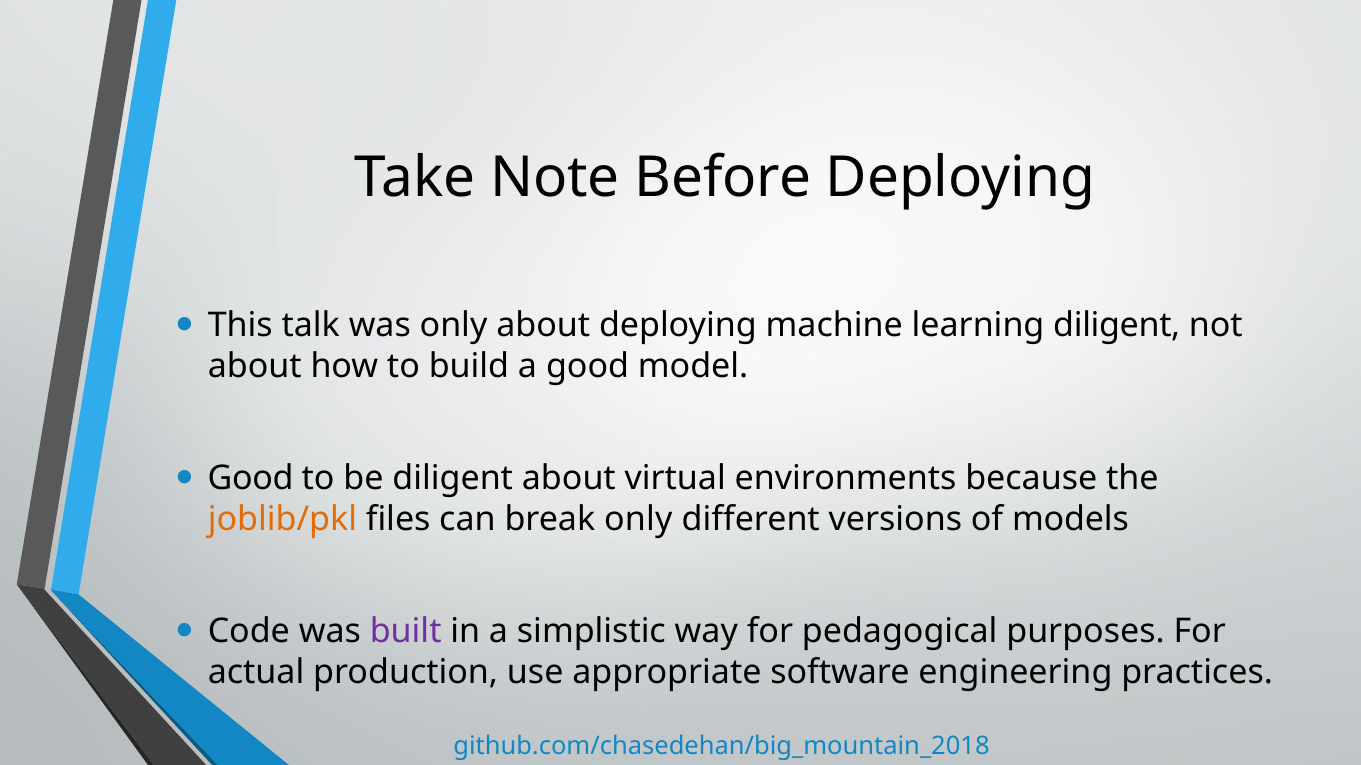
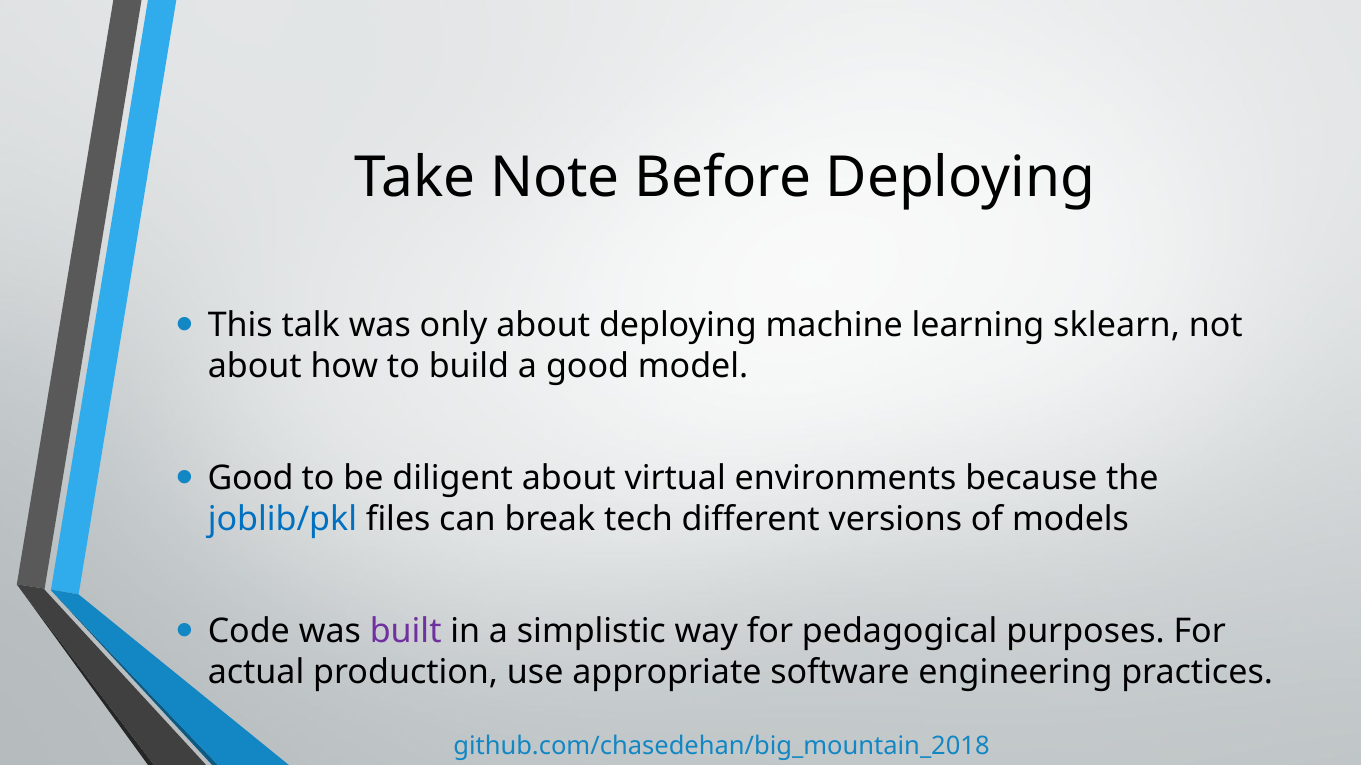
learning diligent: diligent -> sklearn
joblib/pkl colour: orange -> blue
break only: only -> tech
